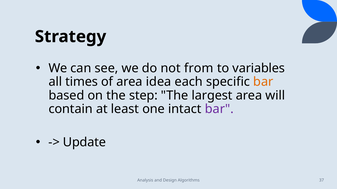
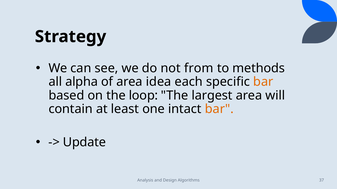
variables: variables -> methods
times: times -> alpha
step: step -> loop
bar at (219, 109) colour: purple -> orange
